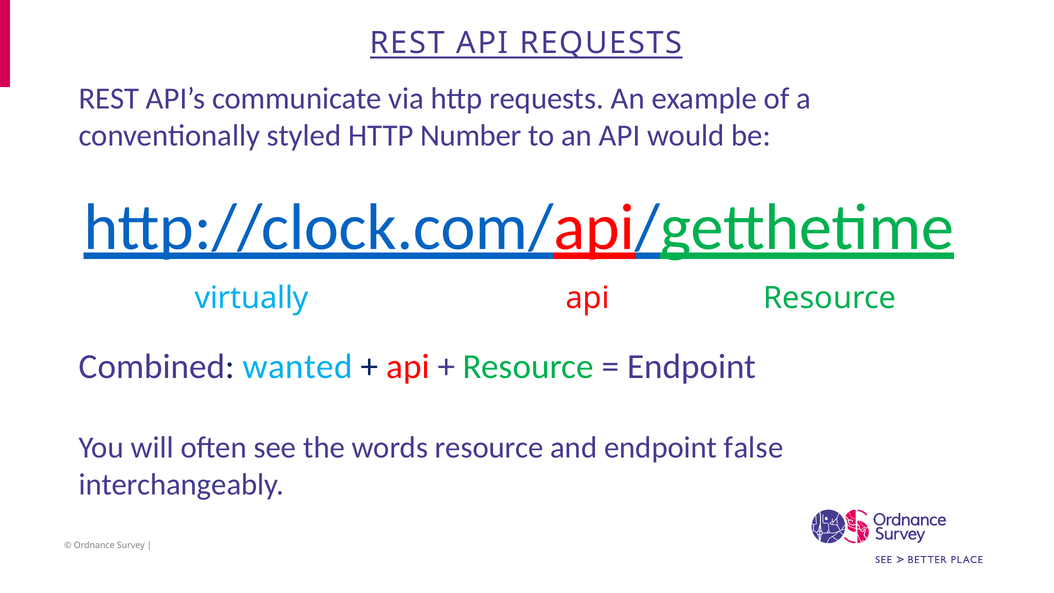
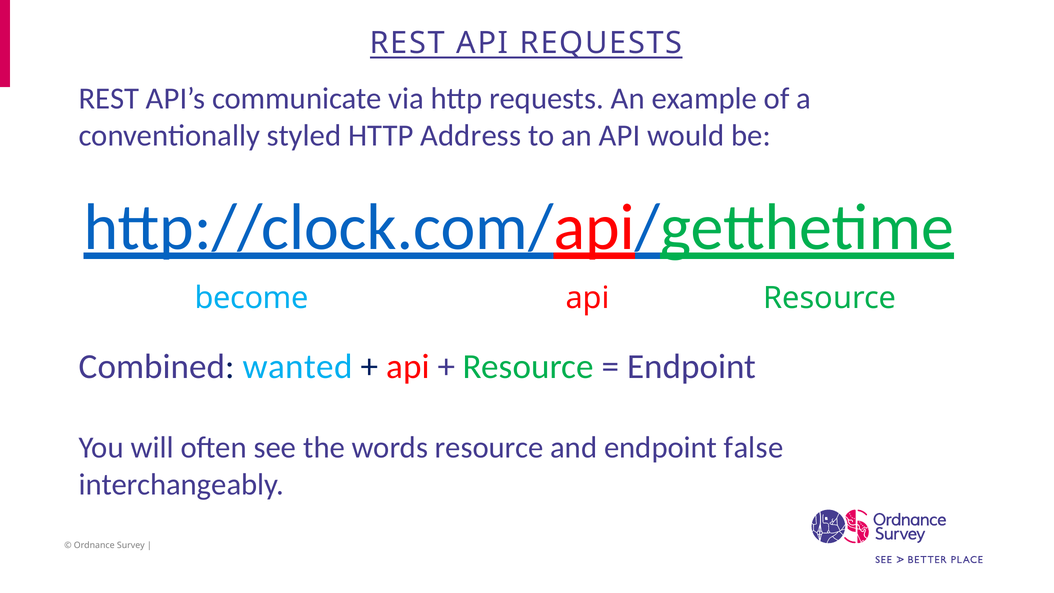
Number: Number -> Address
virtually: virtually -> become
